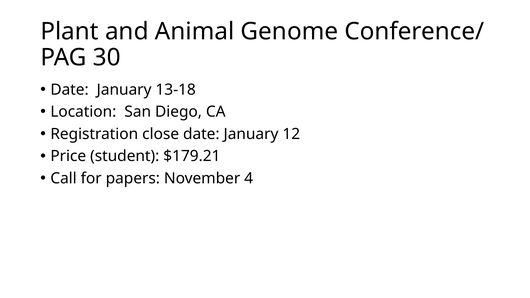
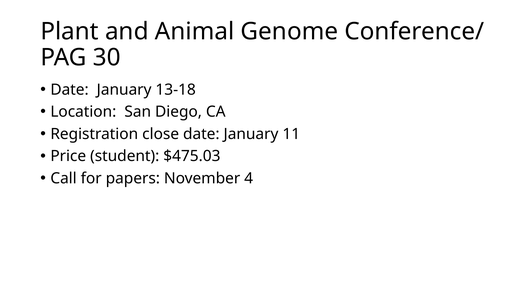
12: 12 -> 11
$179.21: $179.21 -> $475.03
